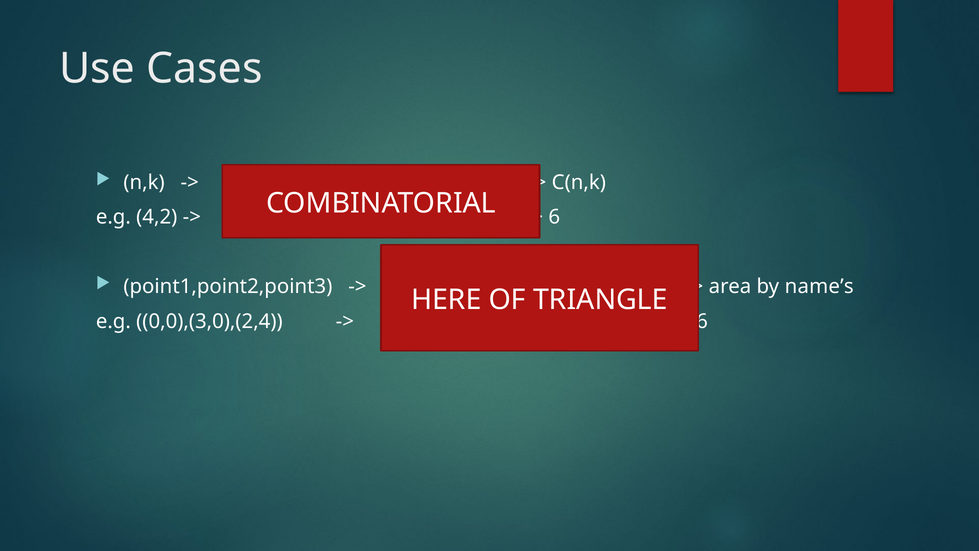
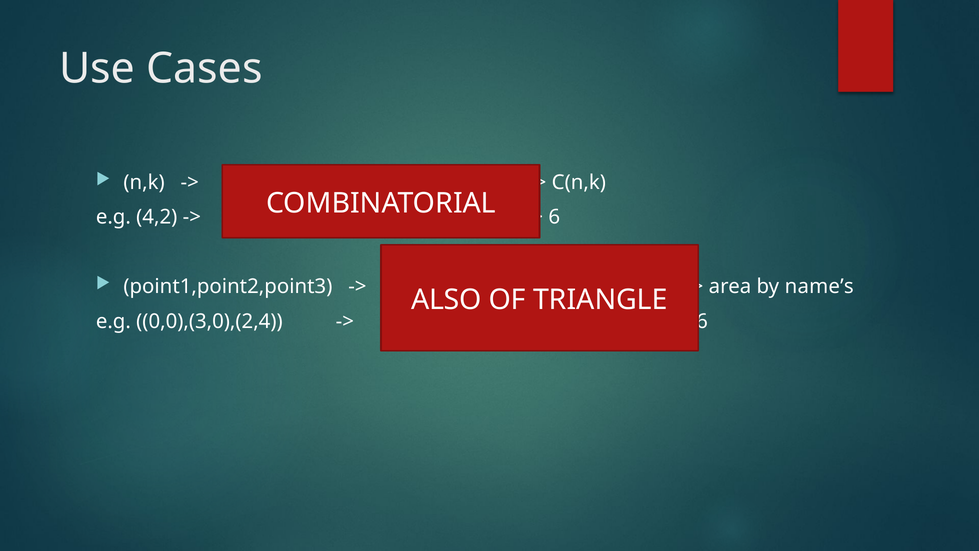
HERE: HERE -> ALSO
